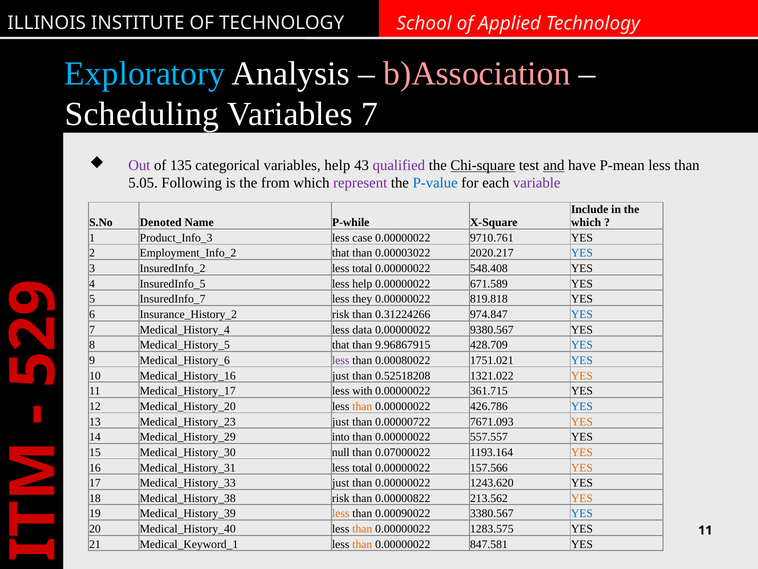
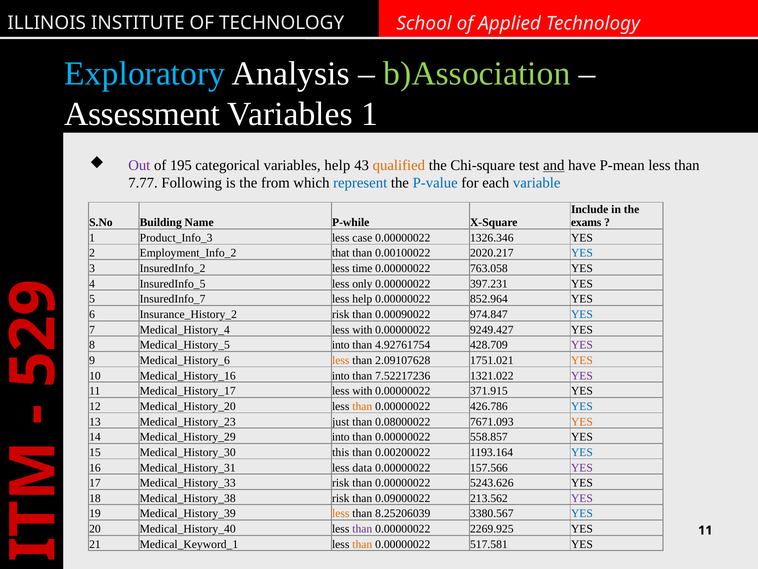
b)Association colour: pink -> light green
Scheduling: Scheduling -> Assessment
Variables 7: 7 -> 1
135: 135 -> 195
qualified colour: purple -> orange
Chi-square underline: present -> none
5.05: 5.05 -> 7.77
represent colour: purple -> blue
variable colour: purple -> blue
Denoted: Denoted -> Building
which at (586, 222): which -> exams
9710.761: 9710.761 -> 1326.346
0.00003022: 0.00003022 -> 0.00100022
total at (362, 268): total -> time
548.408: 548.408 -> 763.058
less help: help -> only
671.589: 671.589 -> 397.231
less they: they -> help
819.818: 819.818 -> 852.964
0.31224266: 0.31224266 -> 0.00090022
data at (362, 329): data -> with
9380.567: 9380.567 -> 9249.427
that at (341, 345): that -> into
9.96867915: 9.96867915 -> 4.92761754
YES at (582, 345) colour: blue -> purple
less at (341, 360) colour: purple -> orange
0.00080022: 0.00080022 -> 2.09107628
YES at (582, 360) colour: blue -> orange
just at (341, 375): just -> into
0.52518208: 0.52518208 -> 7.52217236
YES at (582, 375) colour: orange -> purple
361.715: 361.715 -> 371.915
0.00000722: 0.00000722 -> 0.08000022
557.557: 557.557 -> 558.857
null: null -> this
0.07000022: 0.07000022 -> 0.00200022
YES at (582, 452) colour: orange -> blue
total at (362, 467): total -> data
YES at (582, 467) colour: orange -> purple
just at (341, 483): just -> risk
1243.620: 1243.620 -> 5243.626
0.00000822: 0.00000822 -> 0.09000022
YES at (582, 498) colour: orange -> purple
0.00090022: 0.00090022 -> 8.25206039
than at (362, 529) colour: orange -> purple
1283.575: 1283.575 -> 2269.925
847.581: 847.581 -> 517.581
